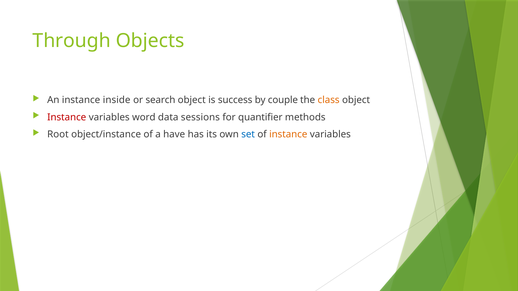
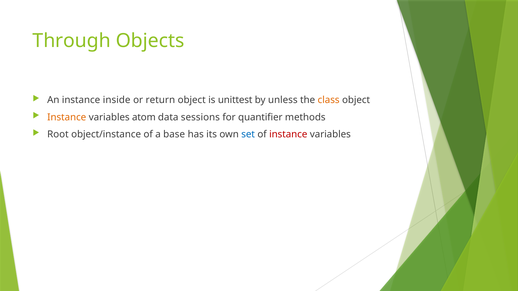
search: search -> return
success: success -> unittest
couple: couple -> unless
Instance at (67, 117) colour: red -> orange
word: word -> atom
have: have -> base
instance at (288, 134) colour: orange -> red
